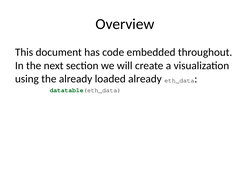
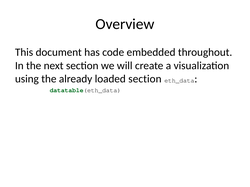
loaded already: already -> section
